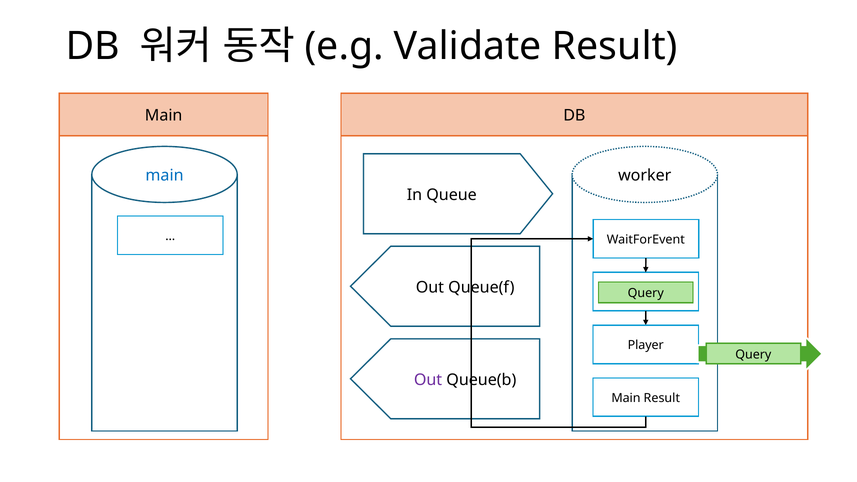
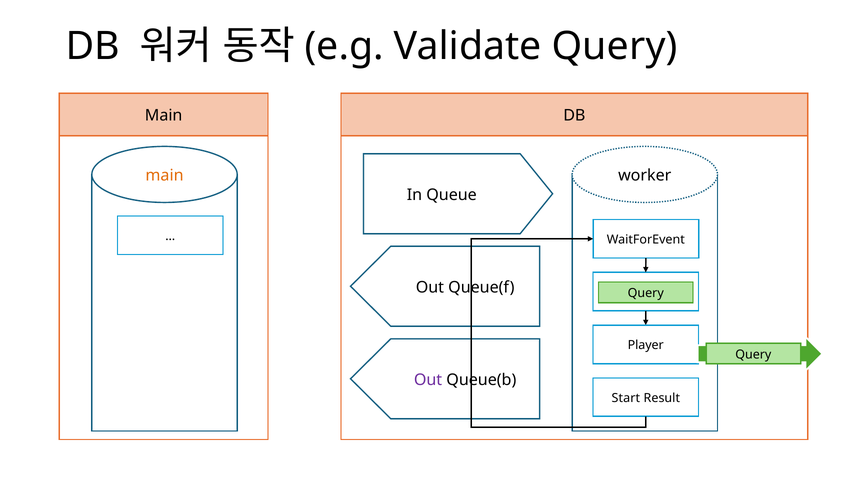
Validate Result: Result -> Query
main at (165, 176) colour: blue -> orange
Main at (626, 398): Main -> Start
